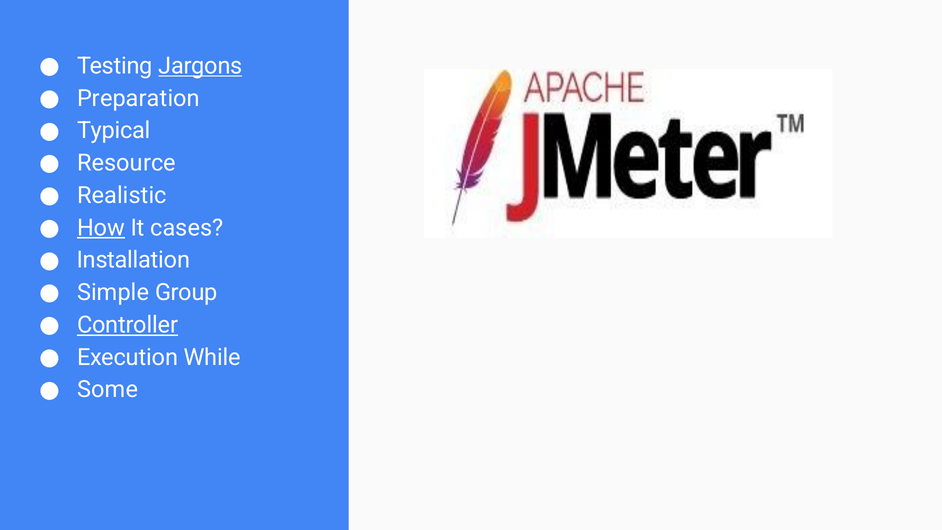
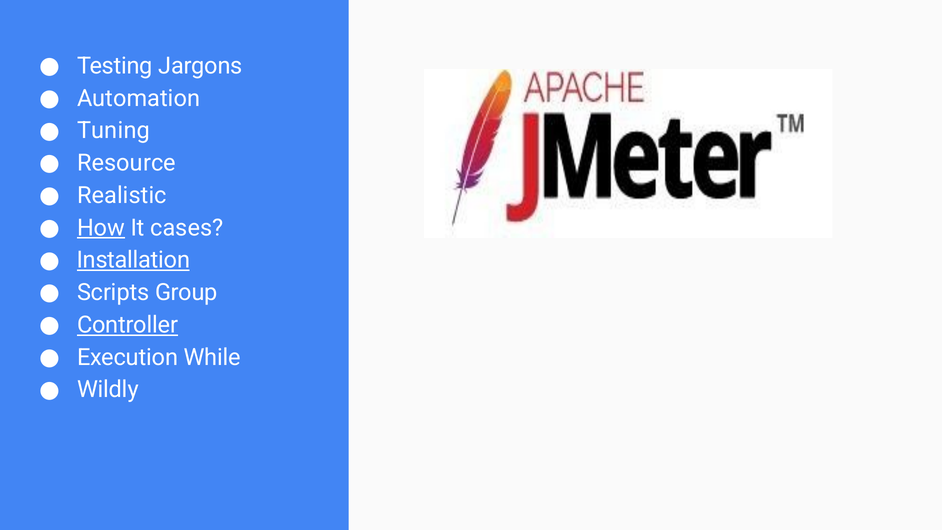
Jargons underline: present -> none
Preparation: Preparation -> Automation
Typical: Typical -> Tuning
Installation underline: none -> present
Simple: Simple -> Scripts
Some: Some -> Wildly
